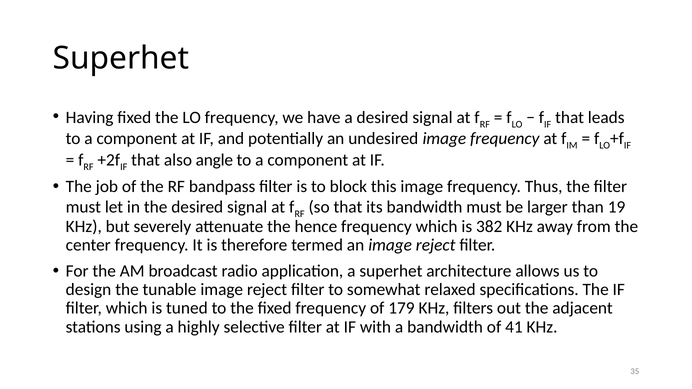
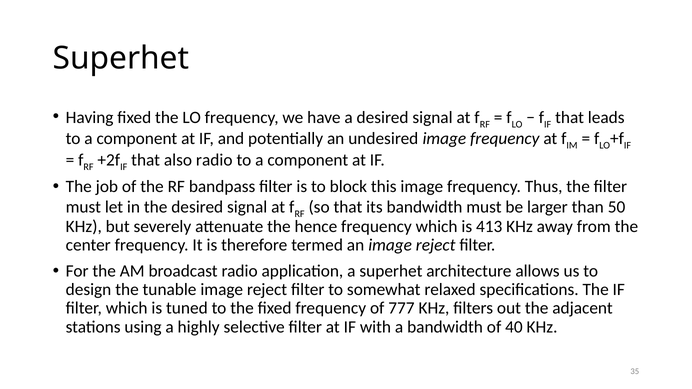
also angle: angle -> radio
19: 19 -> 50
382: 382 -> 413
179: 179 -> 777
41: 41 -> 40
